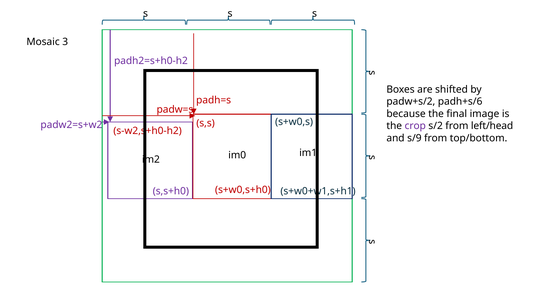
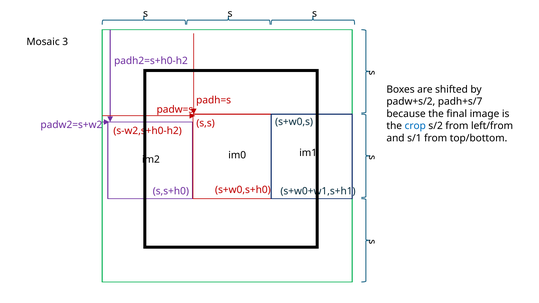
padh+s/6: padh+s/6 -> padh+s/7
crop colour: purple -> blue
left/head: left/head -> left/from
s/9: s/9 -> s/1
